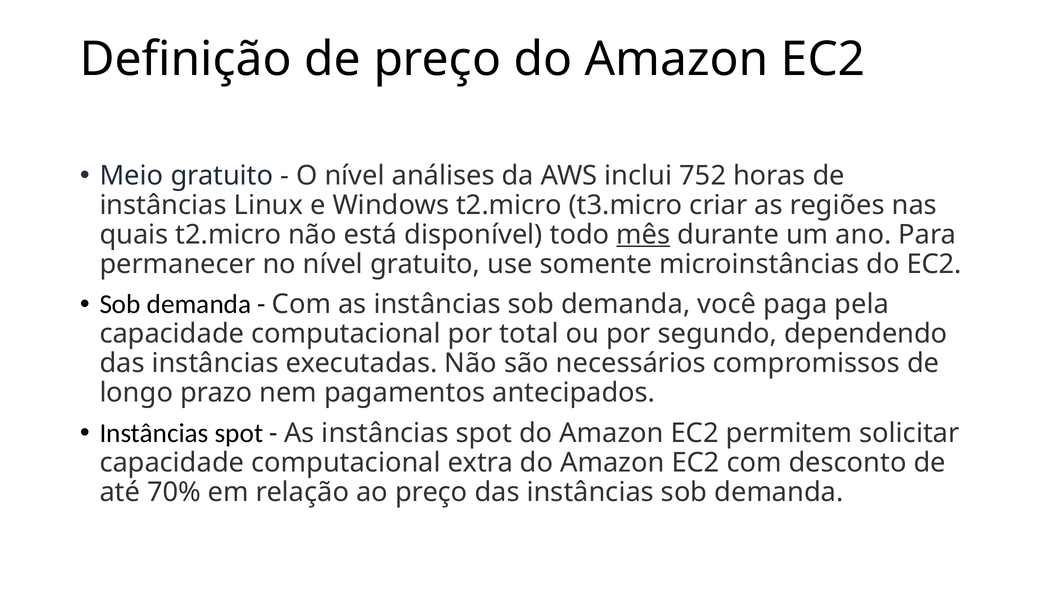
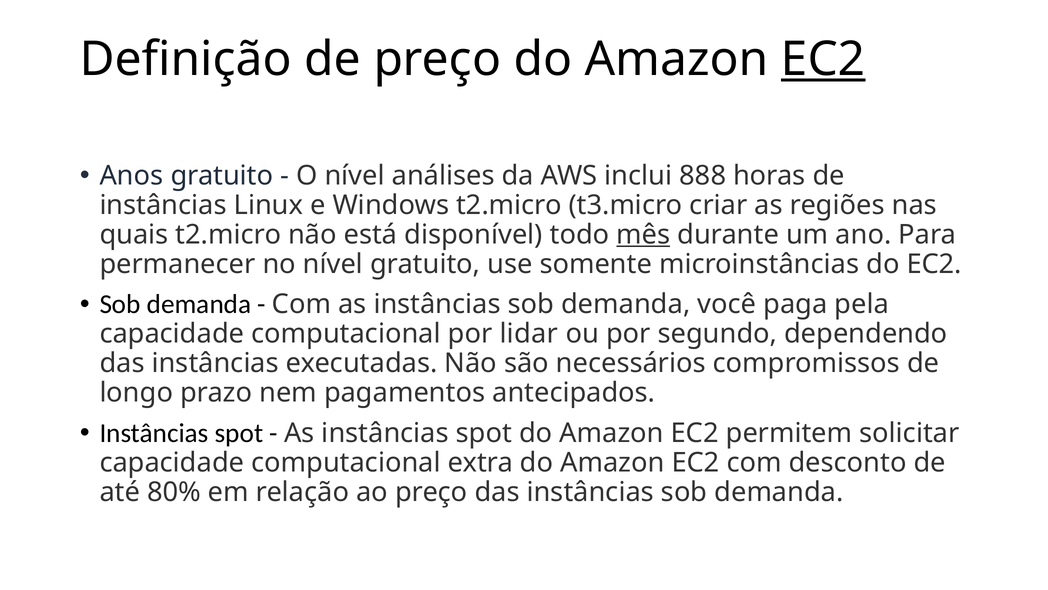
EC2 at (823, 59) underline: none -> present
Meio: Meio -> Anos
752: 752 -> 888
total: total -> lidar
70%: 70% -> 80%
